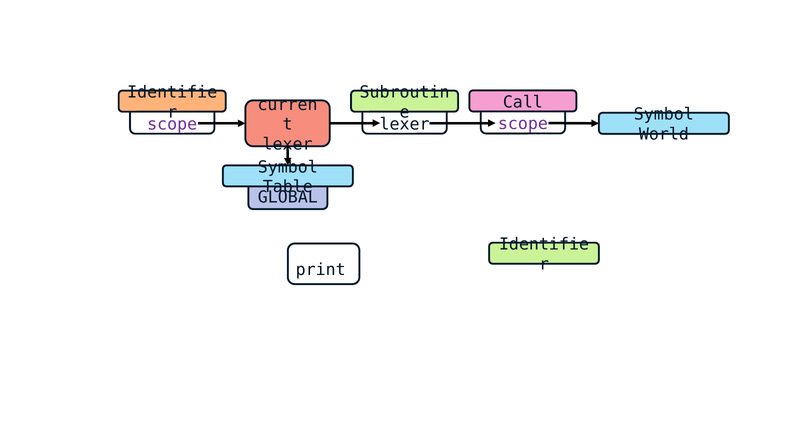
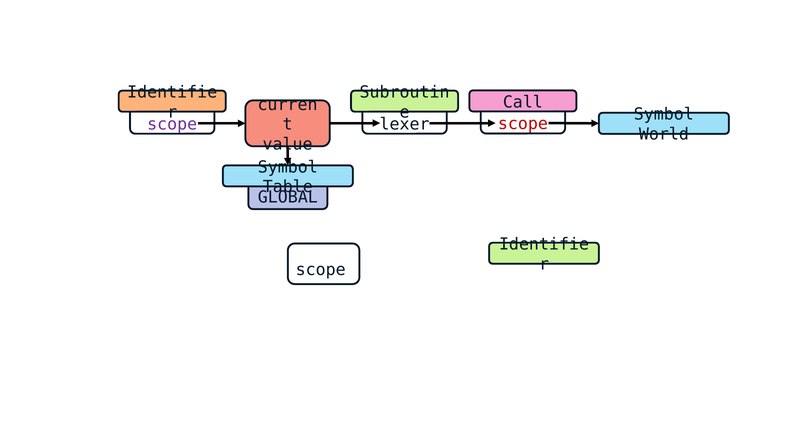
scope at (523, 124) colour: purple -> red
lexer at (288, 144): lexer -> value
print at (321, 270): print -> scope
